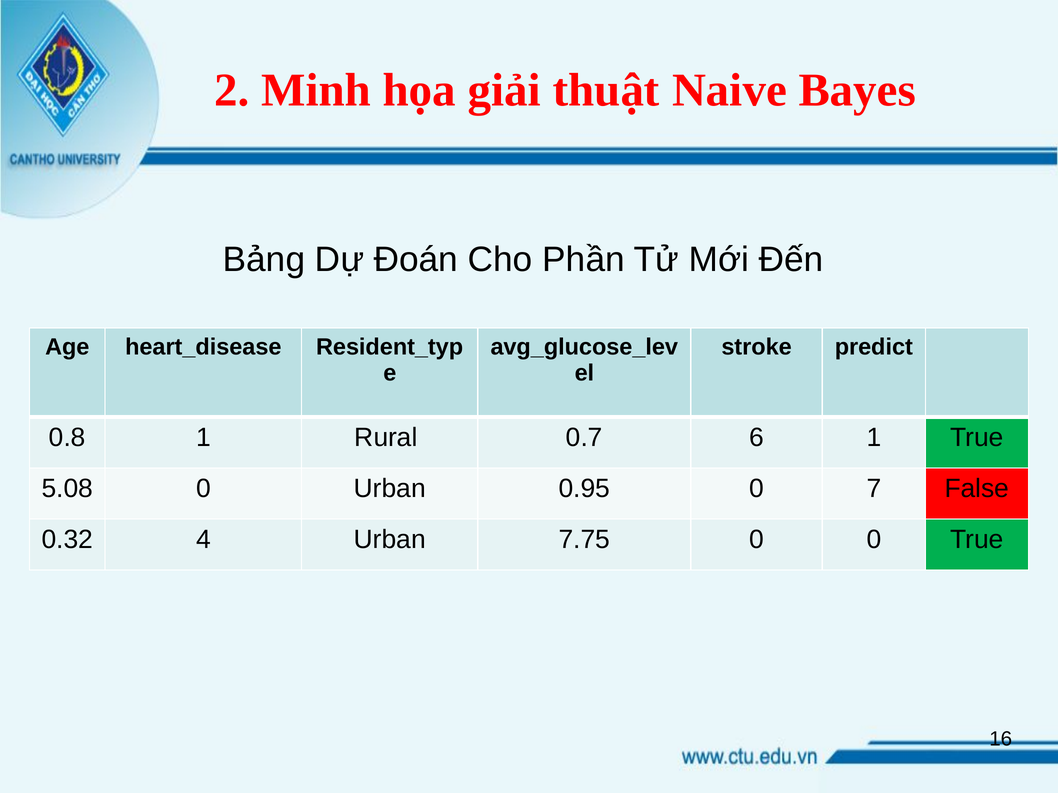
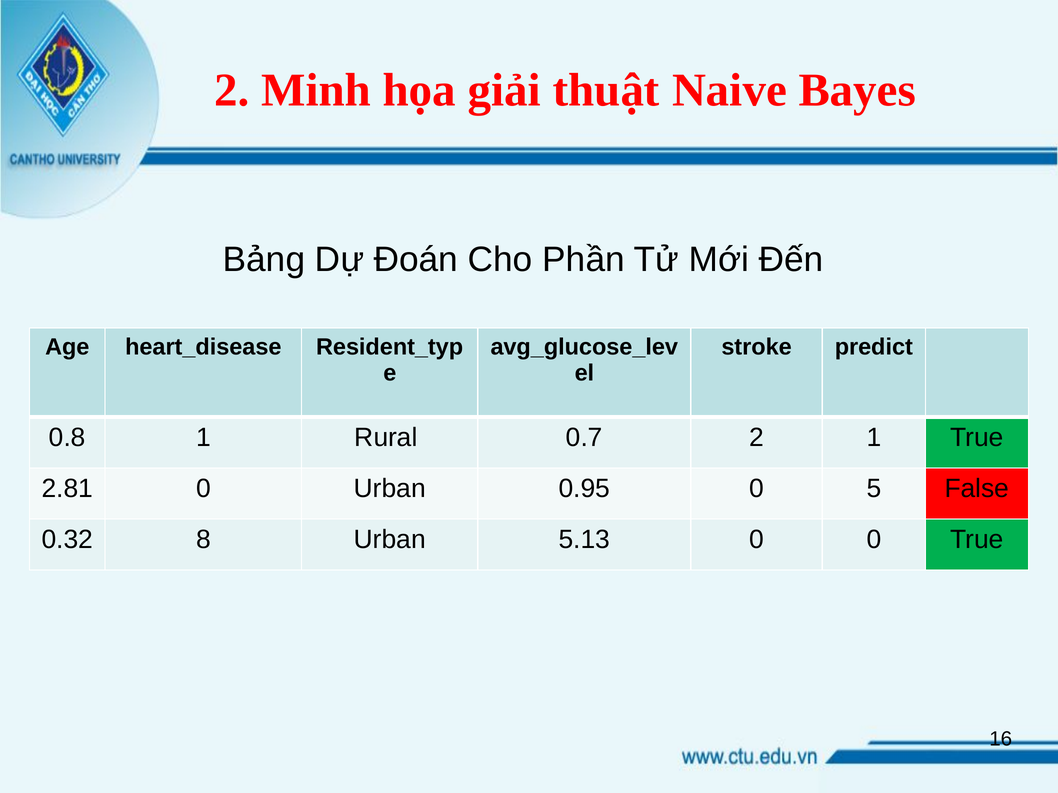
0.7 6: 6 -> 2
5.08: 5.08 -> 2.81
7: 7 -> 5
4: 4 -> 8
7.75: 7.75 -> 5.13
